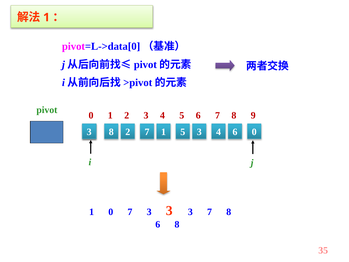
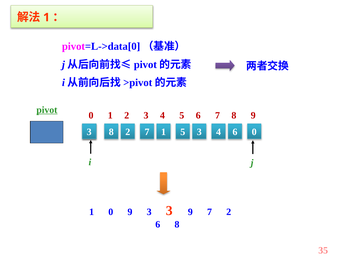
pivot underline: none -> present
1 0 7: 7 -> 9
3 3 3: 3 -> 9
7 8: 8 -> 2
